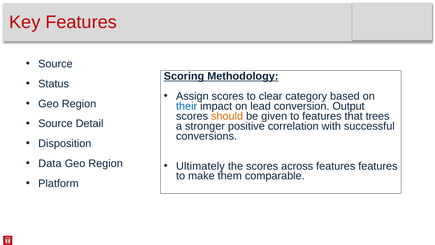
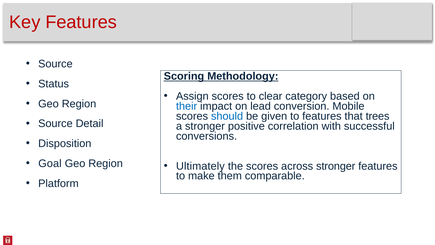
Output: Output -> Mobile
should colour: orange -> blue
Data: Data -> Goal
across features: features -> stronger
